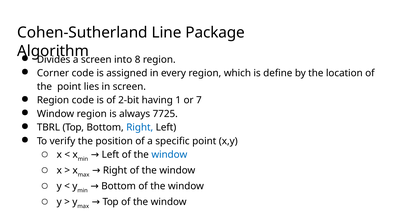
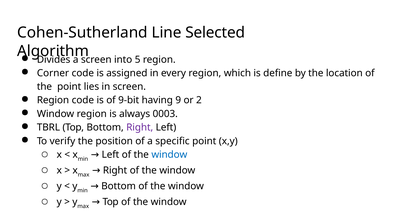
Package: Package -> Selected
8: 8 -> 5
2-bit: 2-bit -> 9-bit
1: 1 -> 9
7: 7 -> 2
7725: 7725 -> 0003
Right at (140, 128) colour: blue -> purple
